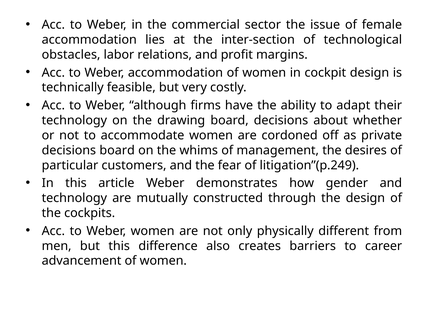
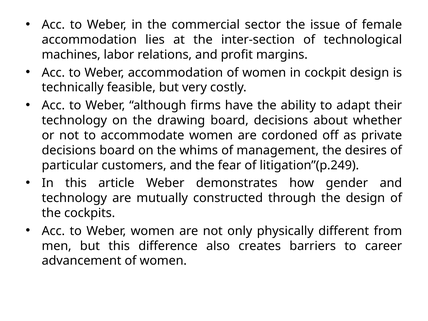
obstacles: obstacles -> machines
